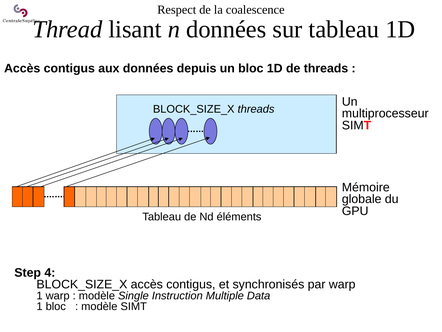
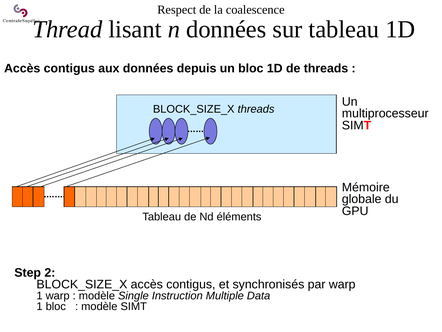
4: 4 -> 2
